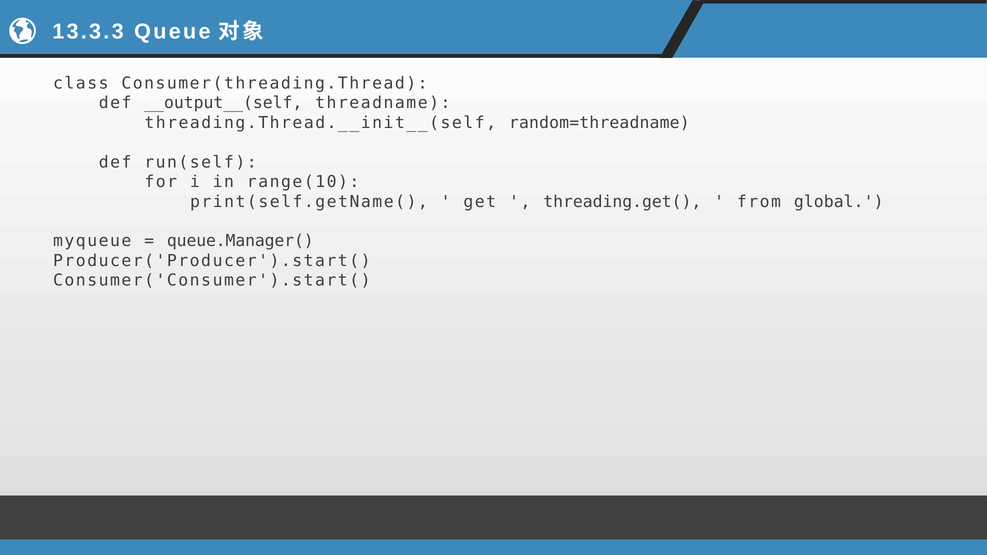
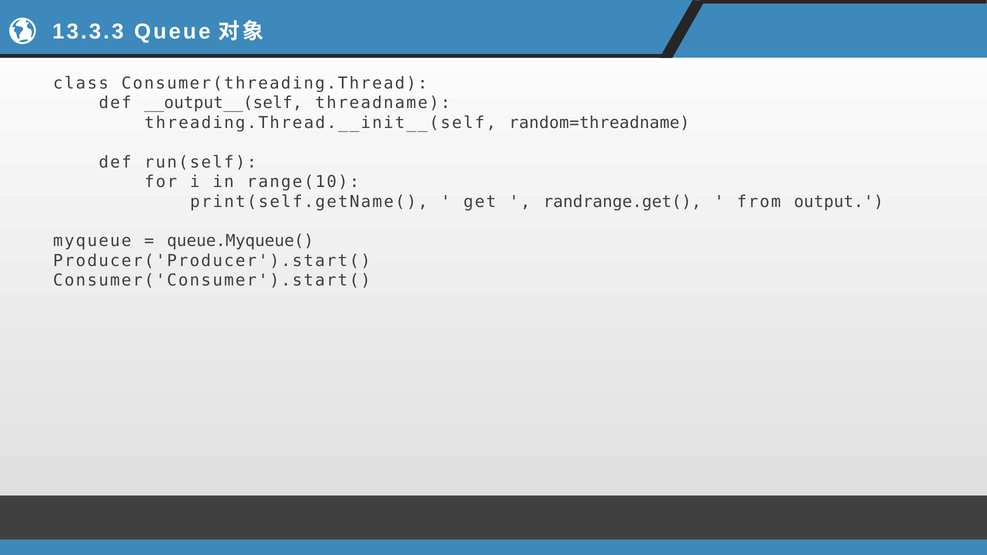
threading.get(: threading.get( -> randrange.get(
global: global -> output
queue.Manager(: queue.Manager( -> queue.Myqueue(
